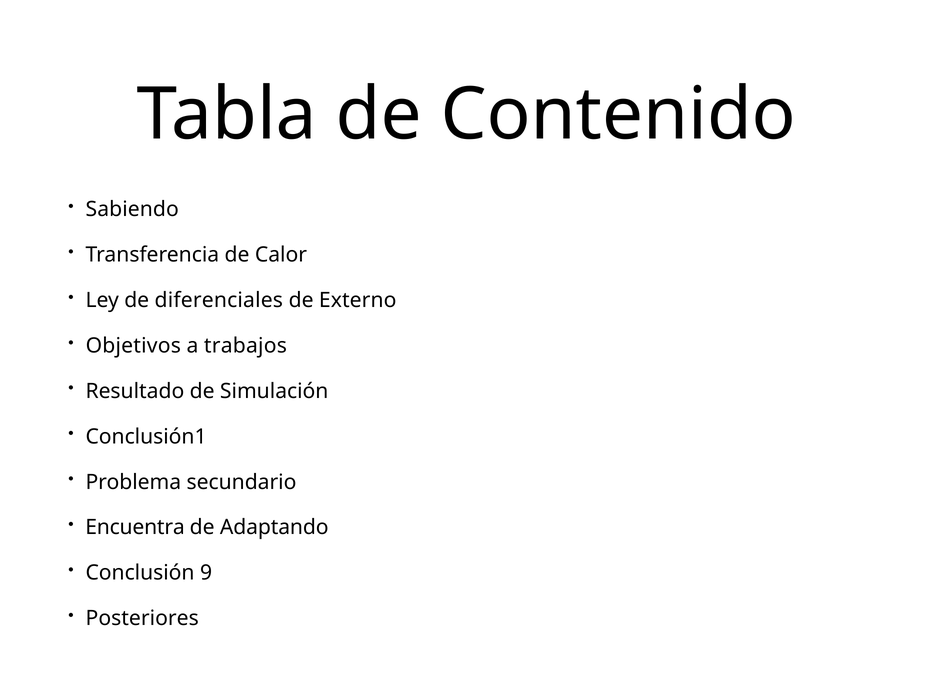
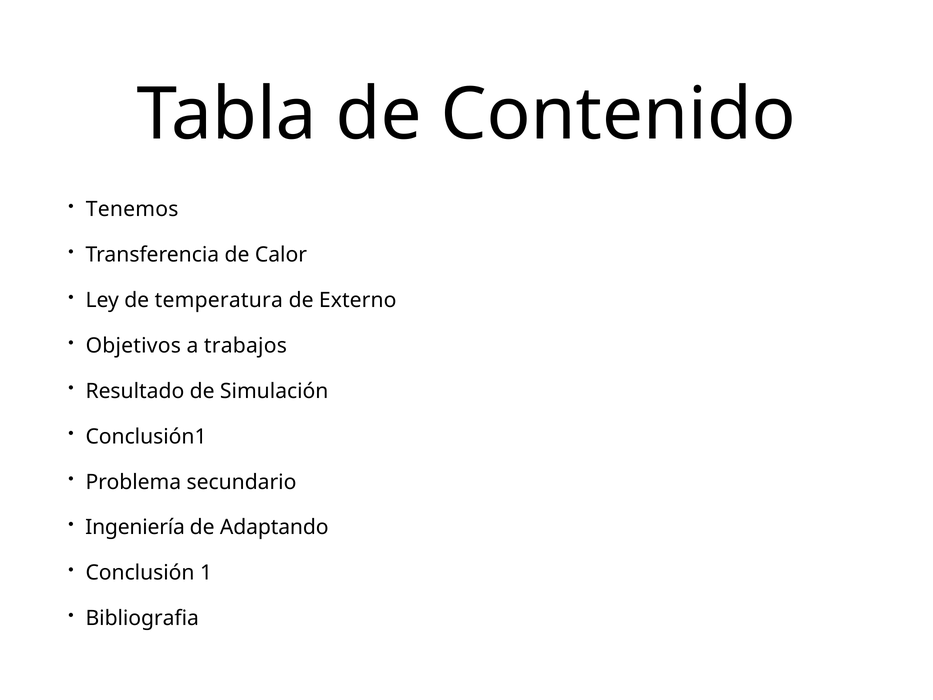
Sabiendo: Sabiendo -> Tenemos
diferenciales: diferenciales -> temperatura
Encuentra: Encuentra -> Ingeniería
9: 9 -> 1
Posteriores: Posteriores -> Bibliografia
